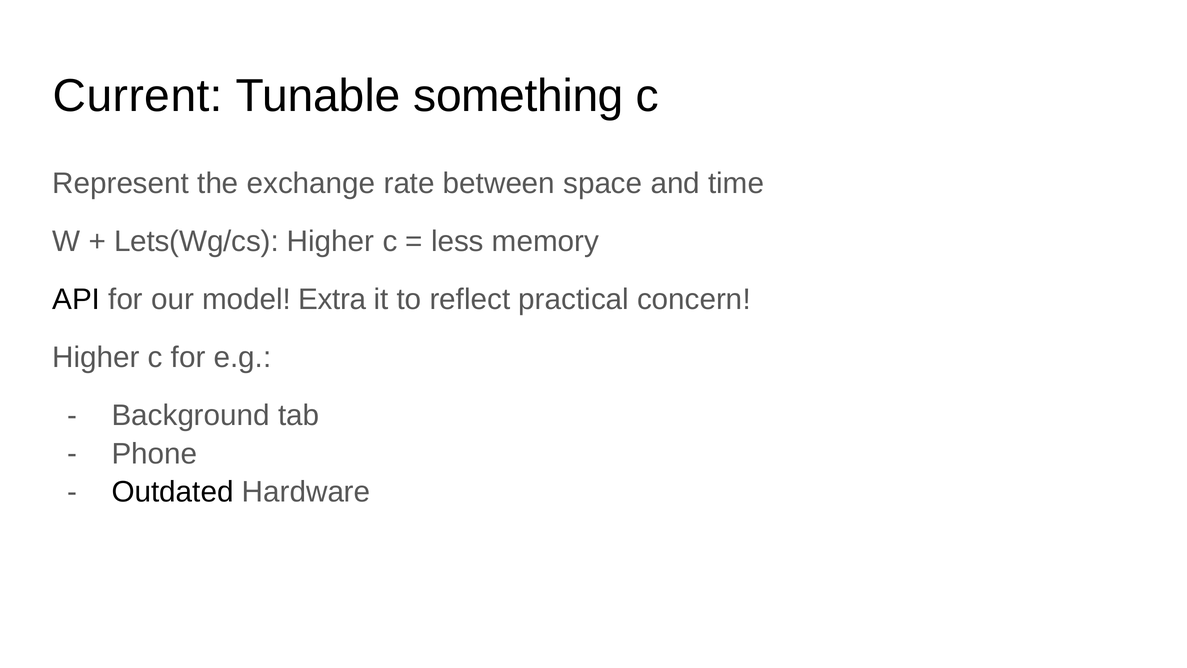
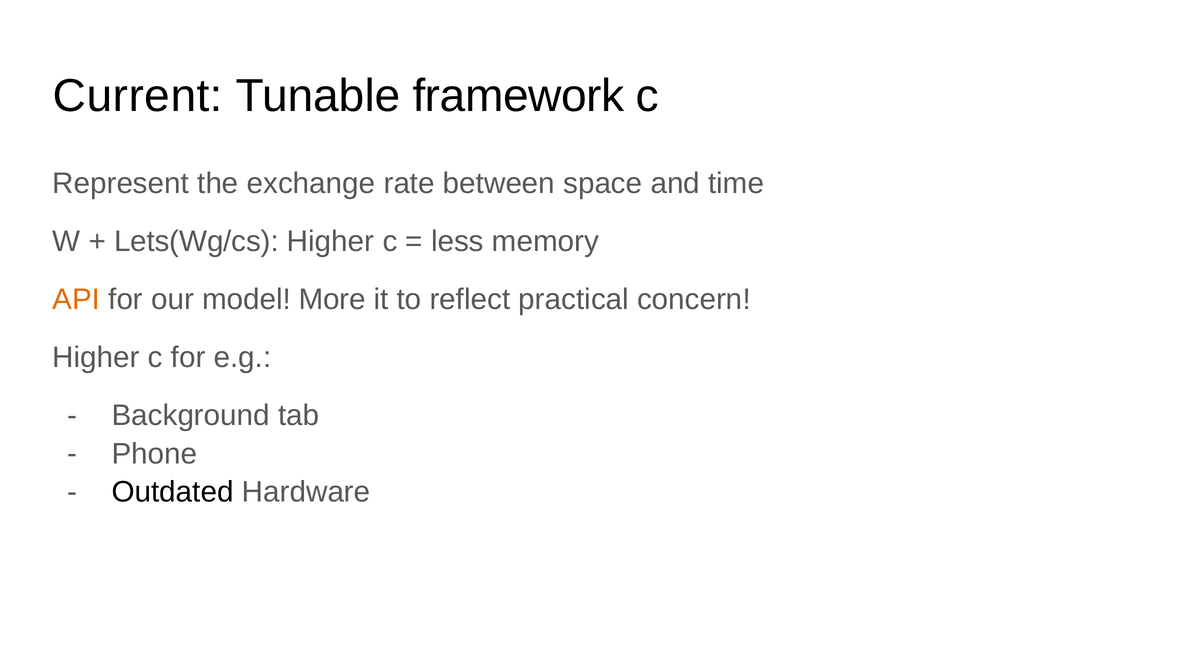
something: something -> framework
API colour: black -> orange
Extra: Extra -> More
